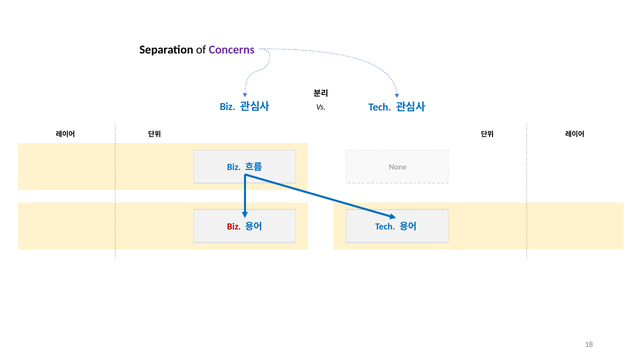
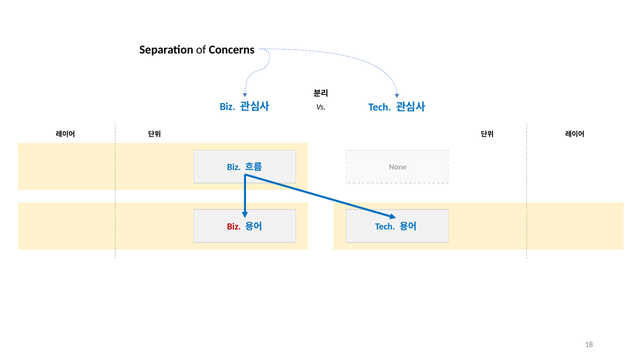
Concerns colour: purple -> black
